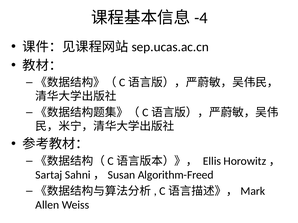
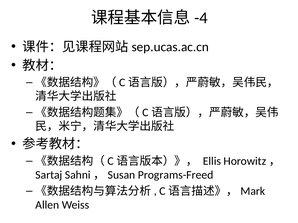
Algorithm-Freed: Algorithm-Freed -> Programs-Freed
